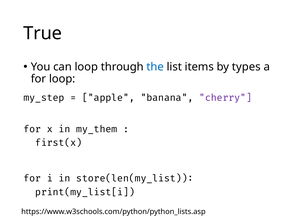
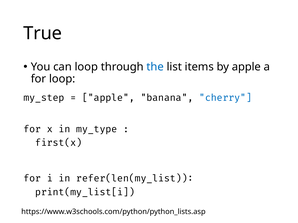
by types: types -> apple
cherry colour: purple -> blue
my_them: my_them -> my_type
store(len(my_list: store(len(my_list -> refer(len(my_list
